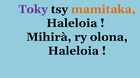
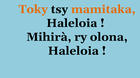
Toky colour: purple -> orange
